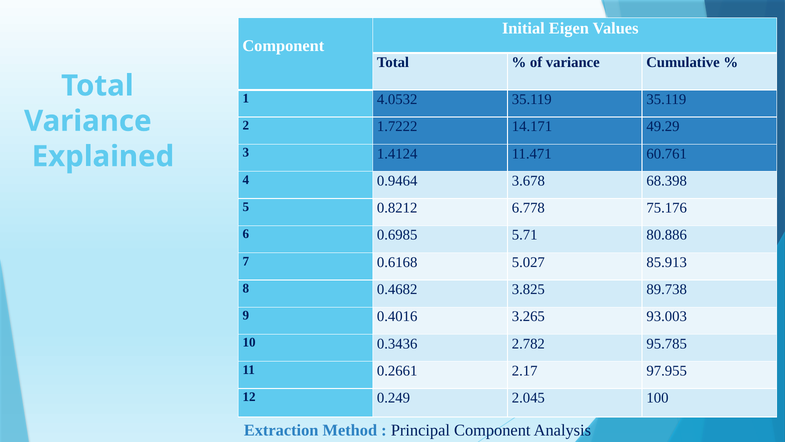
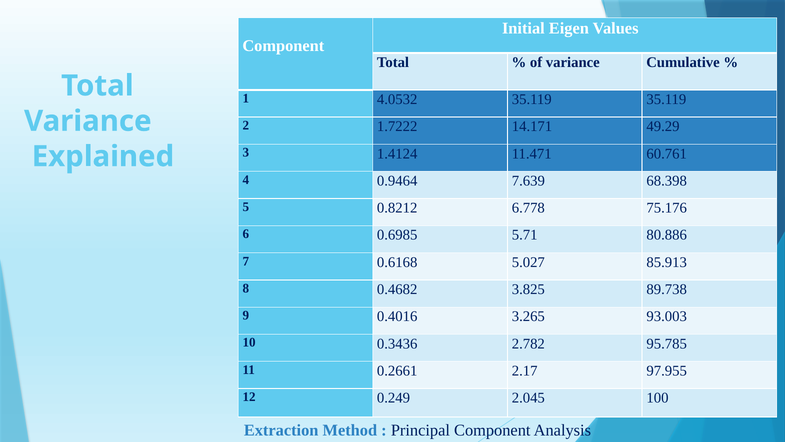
3.678: 3.678 -> 7.639
